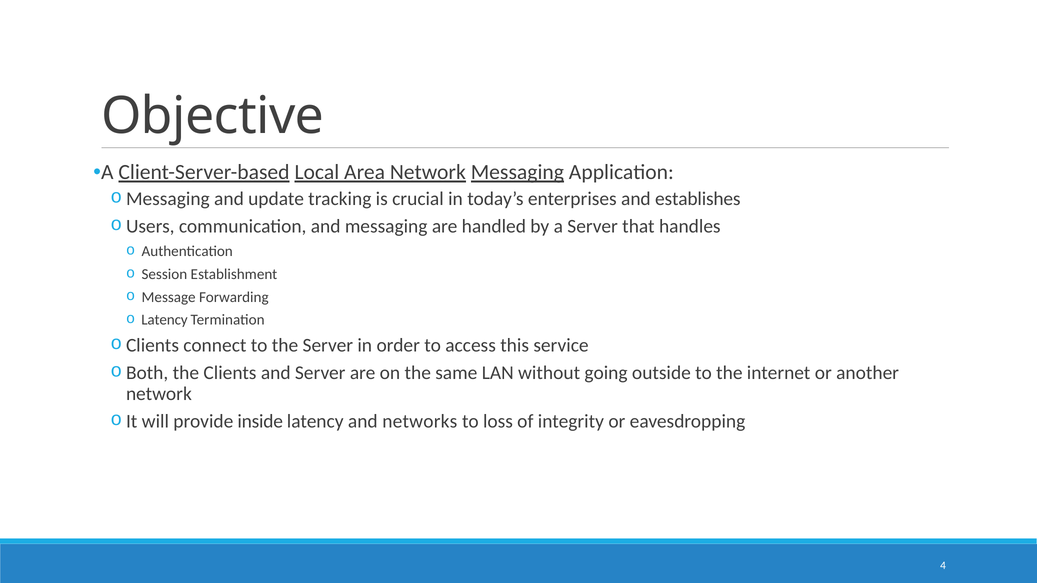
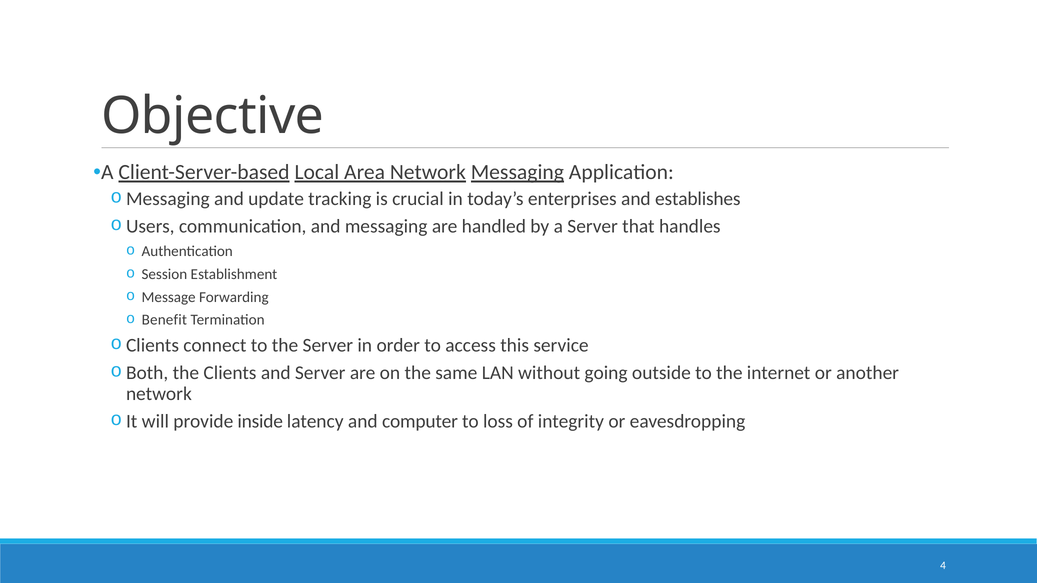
Latency at (164, 320): Latency -> Benefit
networks: networks -> computer
